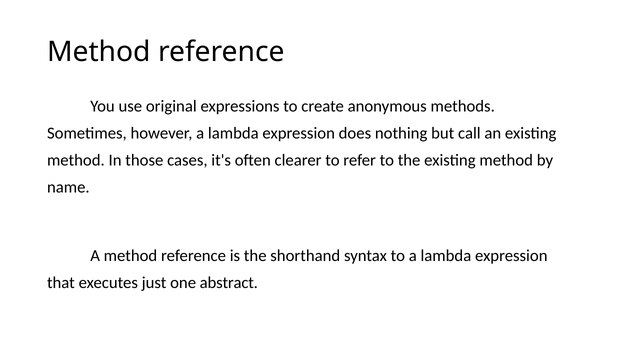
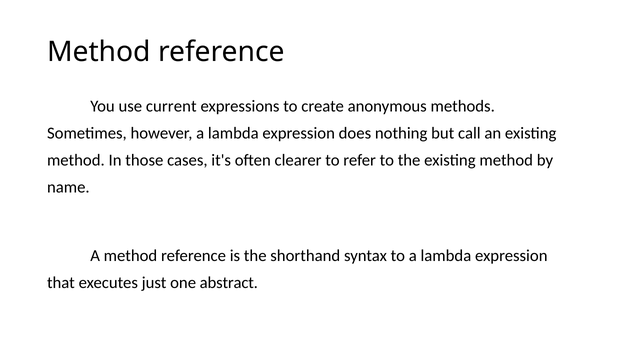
original: original -> current
